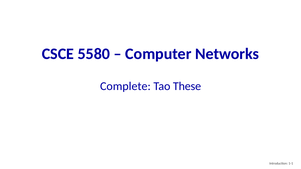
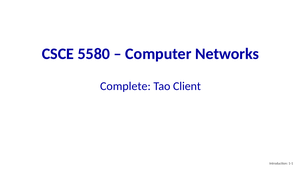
These: These -> Client
